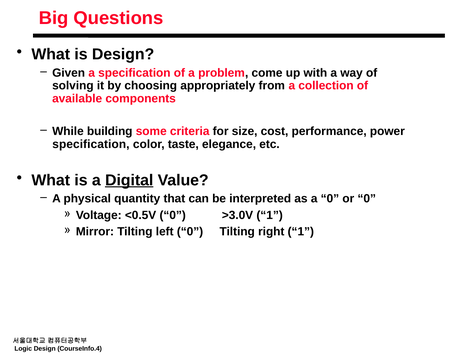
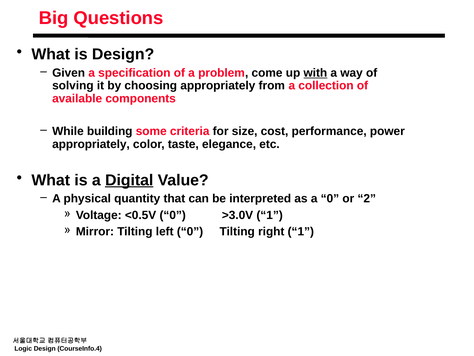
with underline: none -> present
specification at (91, 144): specification -> appropriately
or 0: 0 -> 2
